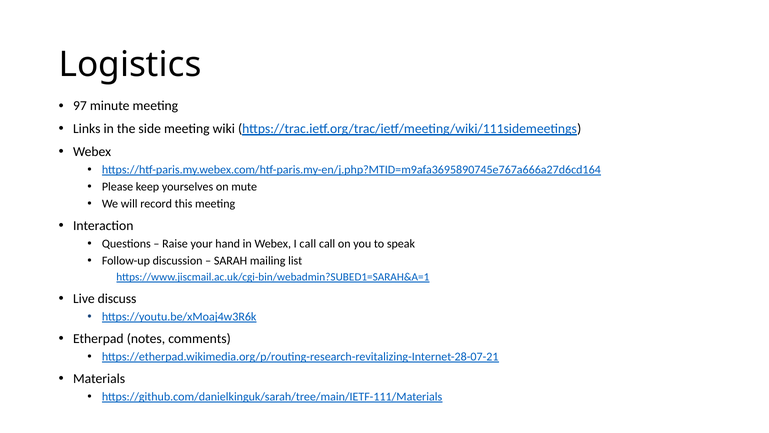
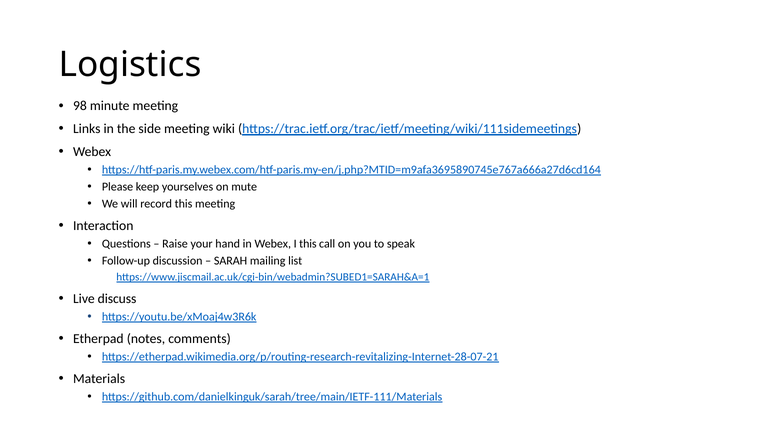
97: 97 -> 98
I call: call -> this
